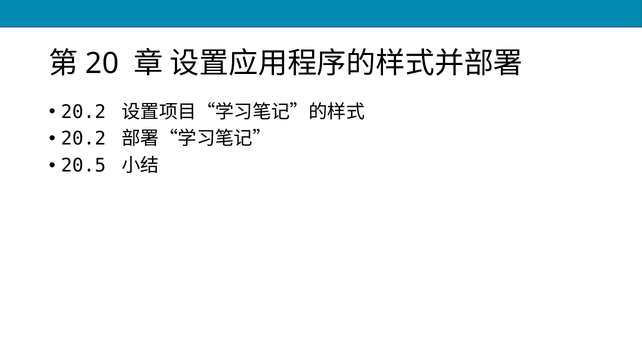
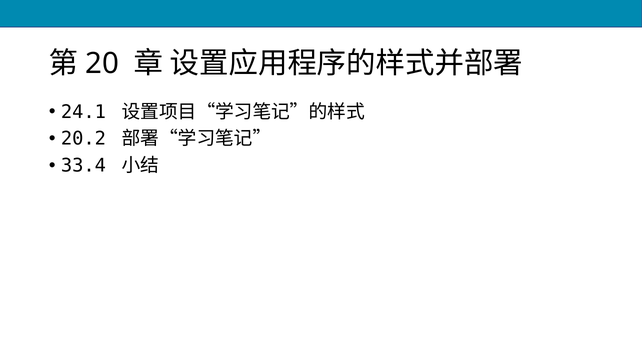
20.2 at (83, 112): 20.2 -> 24.1
20.5: 20.5 -> 33.4
